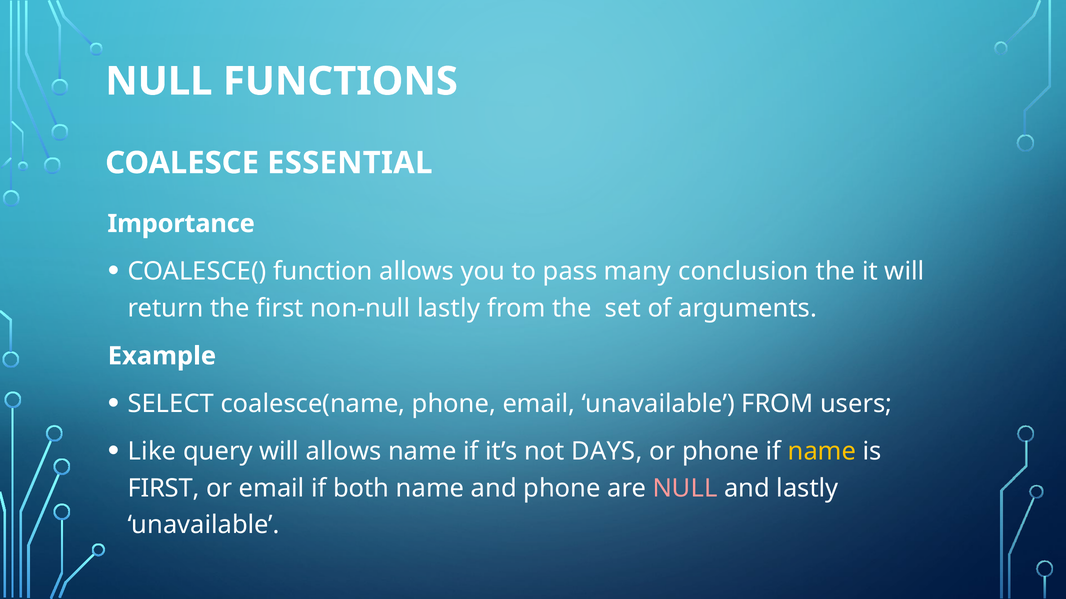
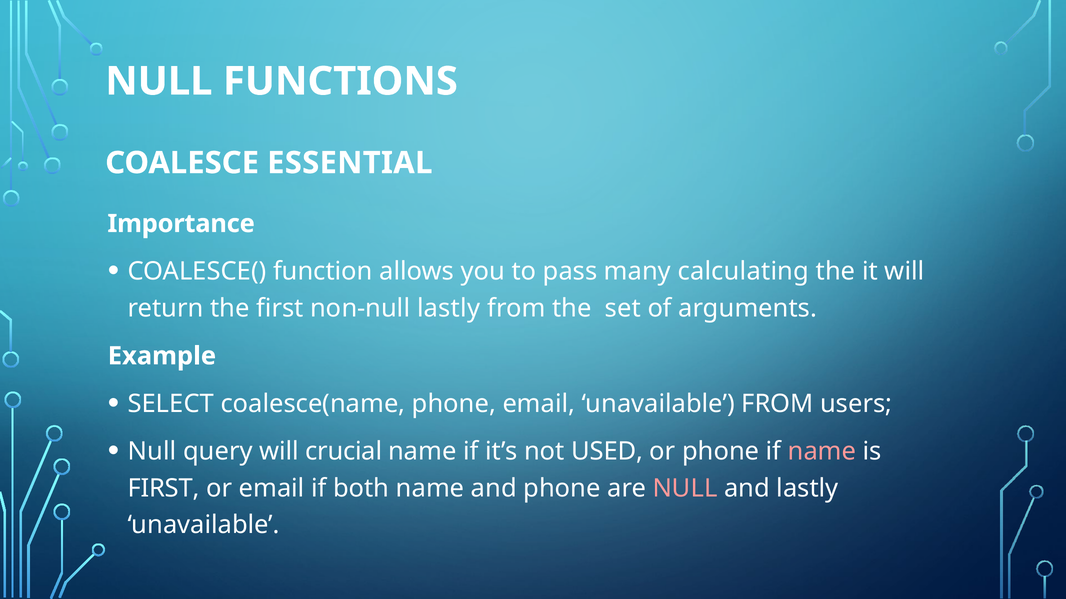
conclusion: conclusion -> calculating
Like at (152, 452): Like -> Null
will allows: allows -> crucial
DAYS: DAYS -> USED
name at (822, 452) colour: yellow -> pink
